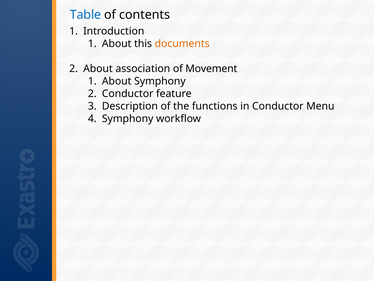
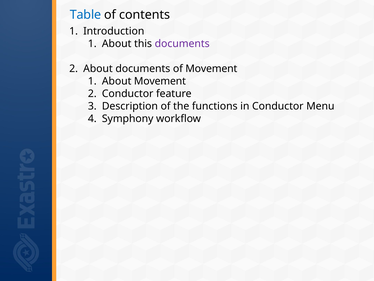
documents at (182, 44) colour: orange -> purple
About association: association -> documents
About Symphony: Symphony -> Movement
